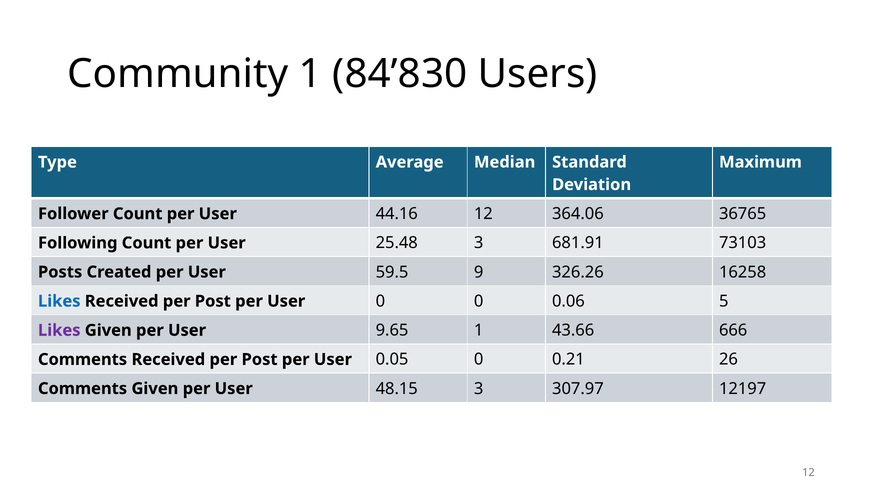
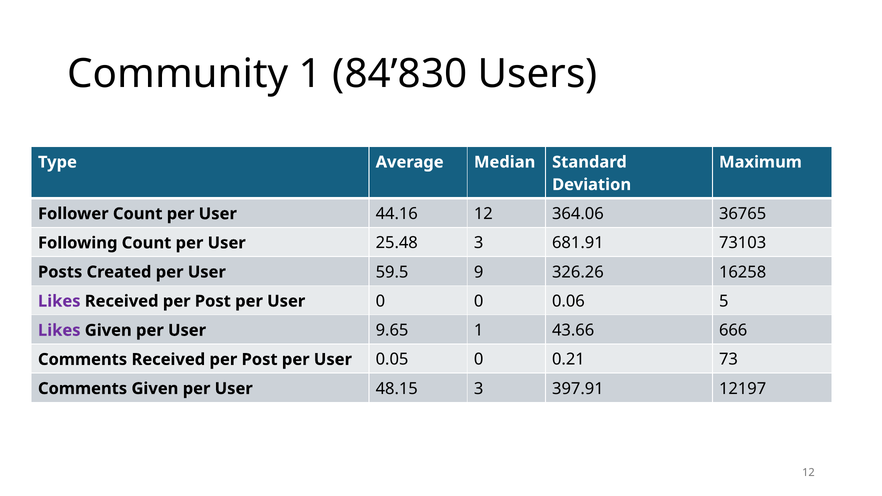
Likes at (59, 301) colour: blue -> purple
26: 26 -> 73
307.97: 307.97 -> 397.91
